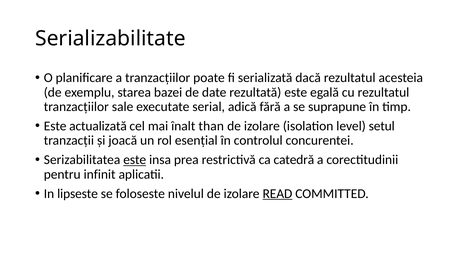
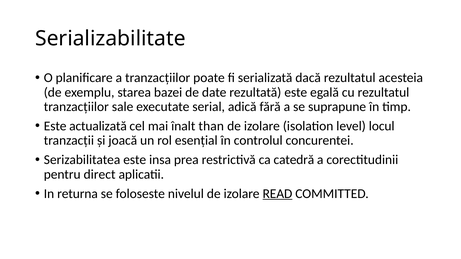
setul: setul -> locul
este at (135, 160) underline: present -> none
infinit: infinit -> direct
lipseste: lipseste -> returna
